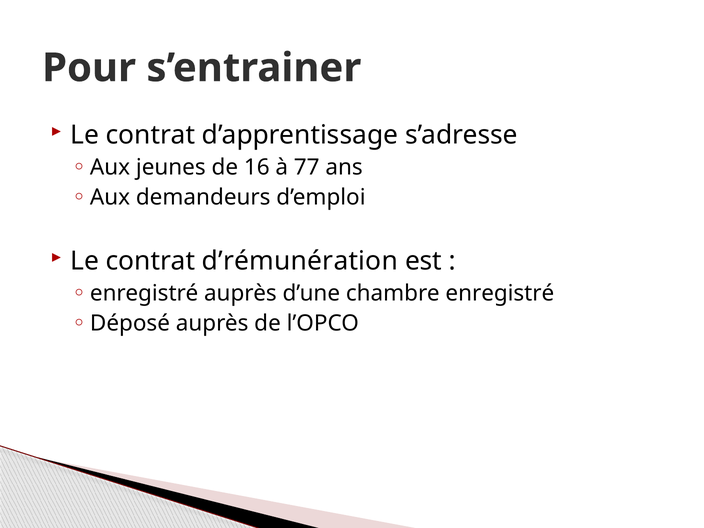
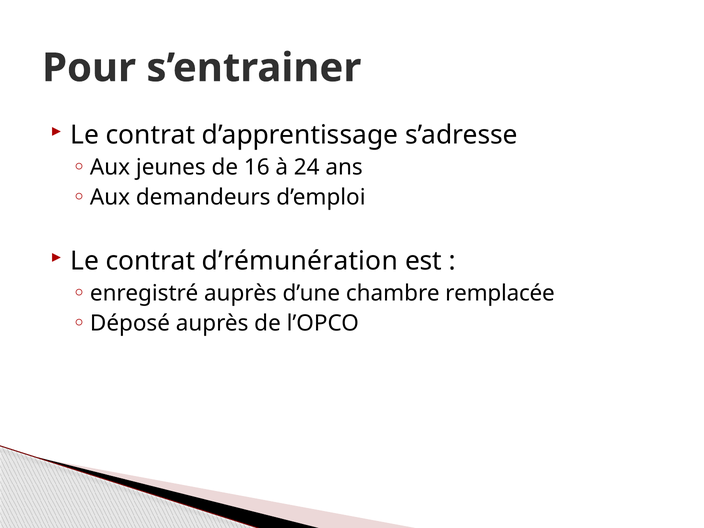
77: 77 -> 24
chambre enregistré: enregistré -> remplacée
